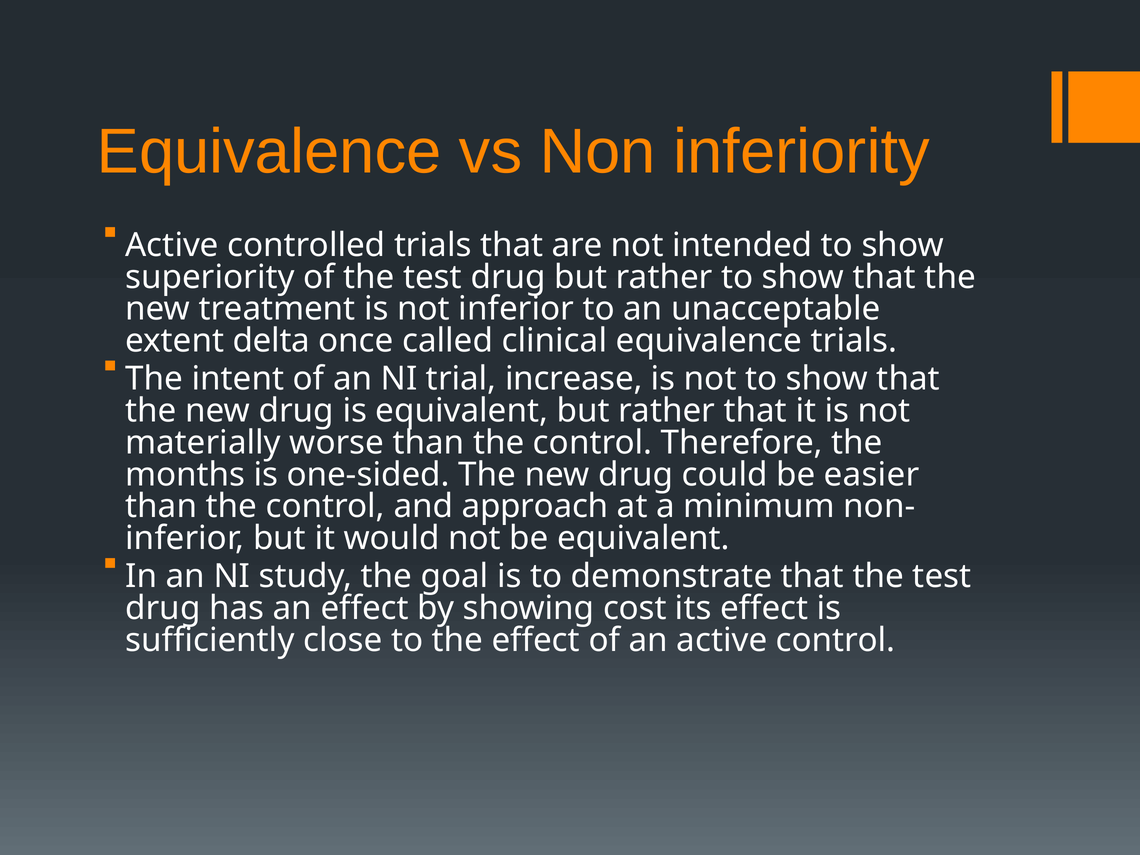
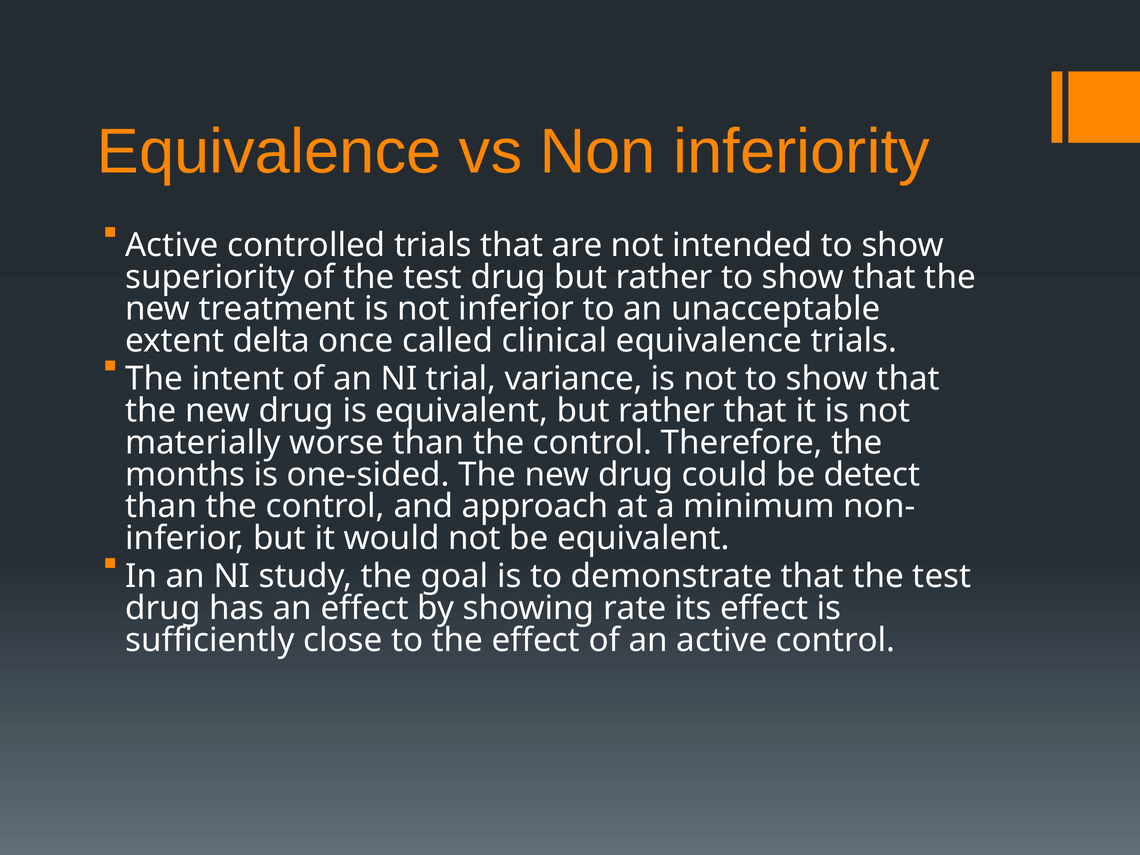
increase: increase -> variance
easier: easier -> detect
cost: cost -> rate
